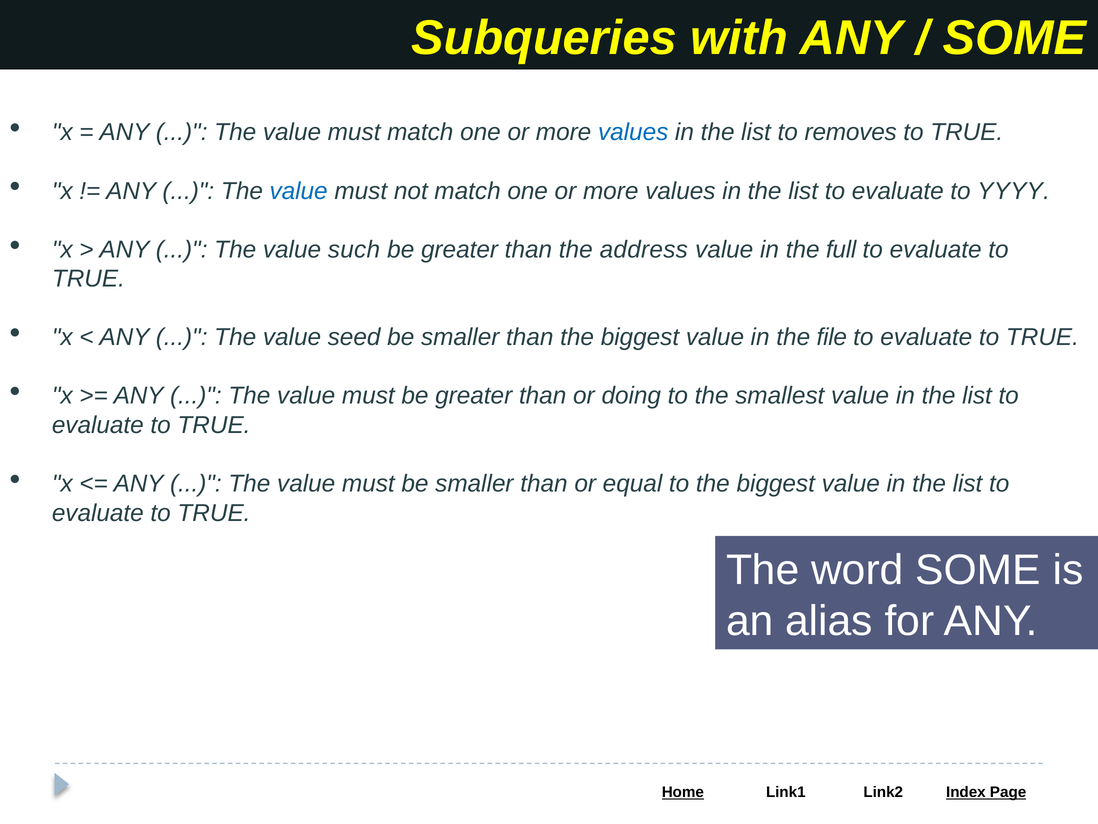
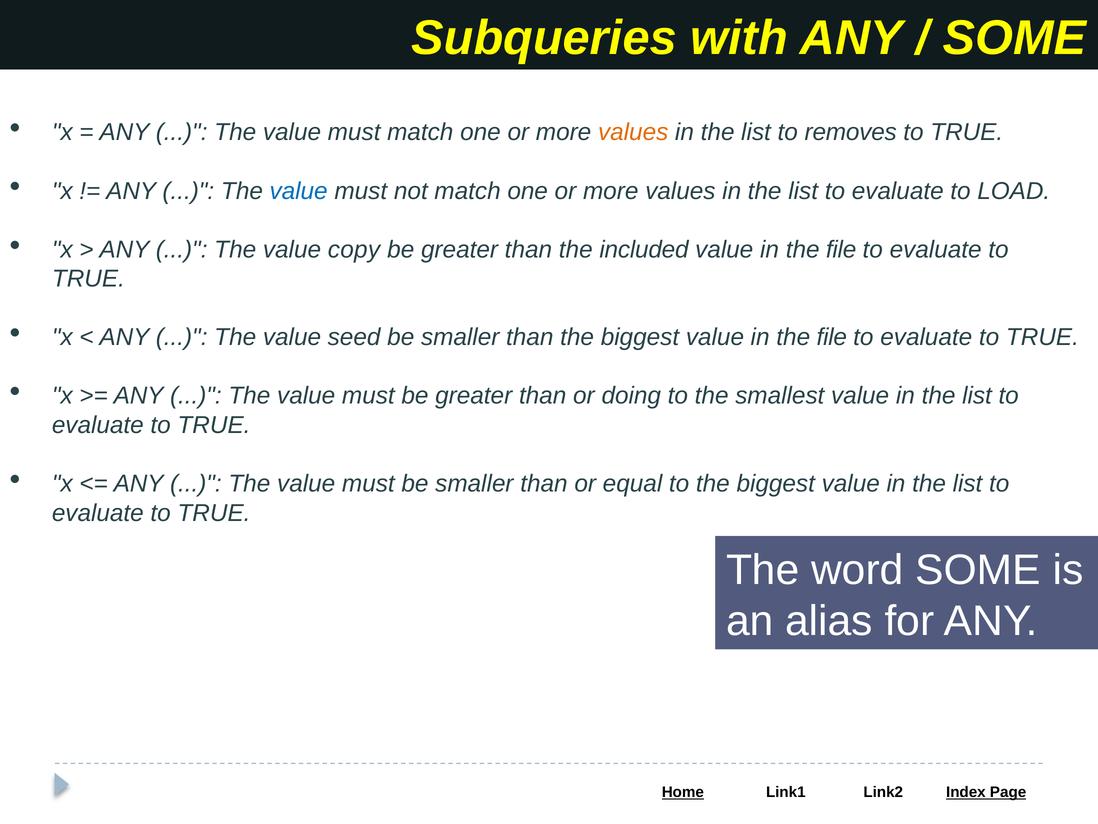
values at (633, 132) colour: blue -> orange
YYYY: YYYY -> LOAD
such: such -> copy
address: address -> included
full at (841, 249): full -> file
